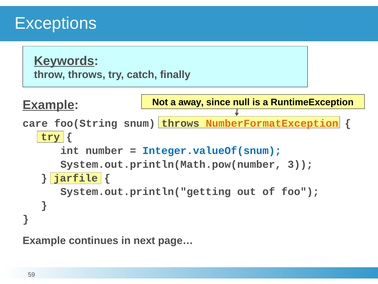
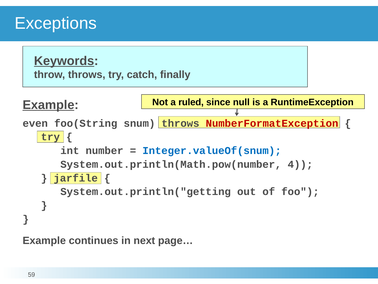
away: away -> ruled
care: care -> even
NumberFormatException colour: orange -> red
3: 3 -> 4
